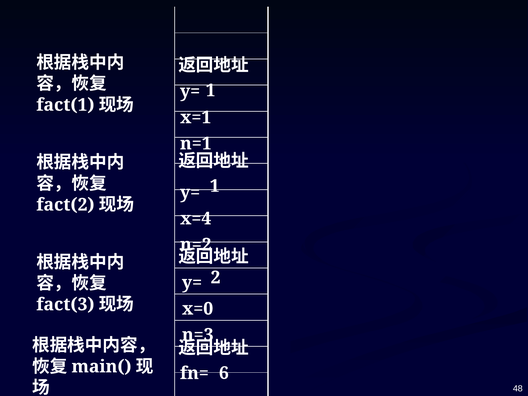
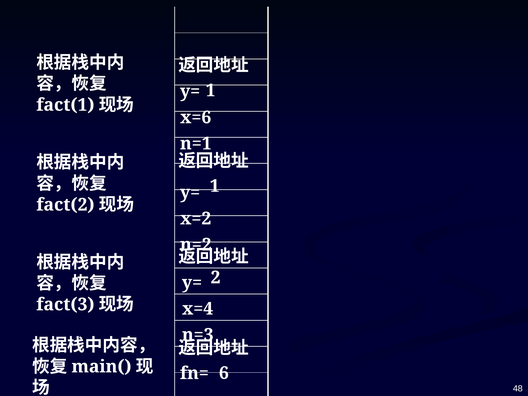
x=1: x=1 -> x=6
x=4: x=4 -> x=2
x=0: x=0 -> x=4
